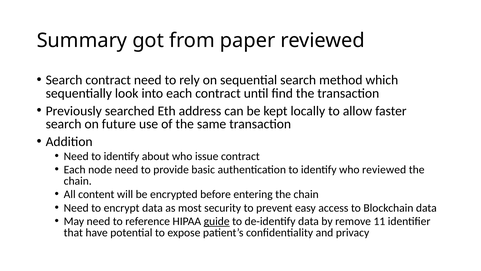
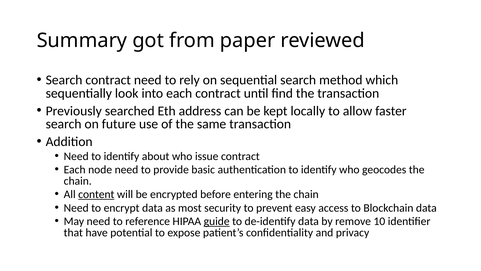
who reviewed: reviewed -> geocodes
content underline: none -> present
11: 11 -> 10
